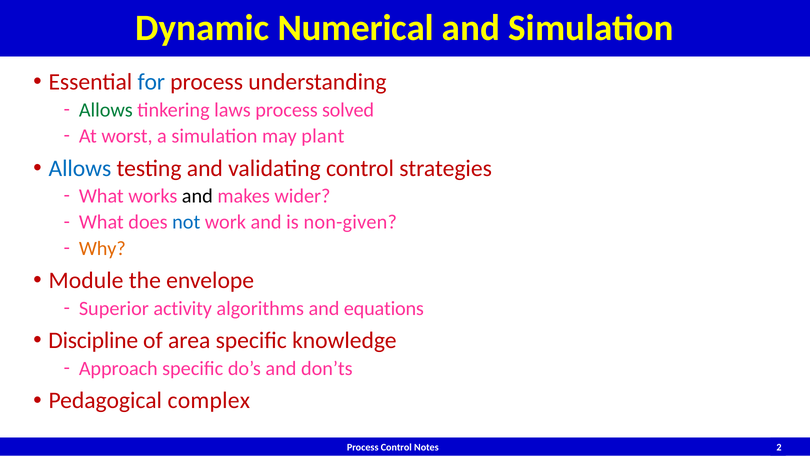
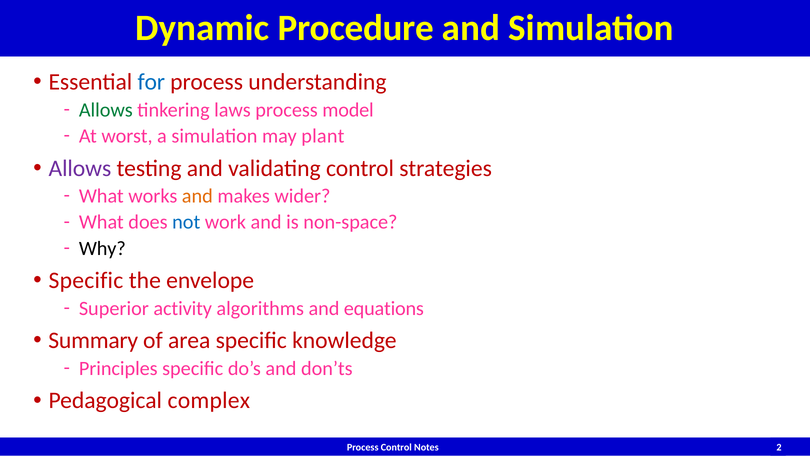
Numerical: Numerical -> Procedure
solved: solved -> model
Allows at (80, 168) colour: blue -> purple
and at (197, 196) colour: black -> orange
non-given: non-given -> non-space
Why colour: orange -> black
Module at (86, 280): Module -> Specific
Discipline: Discipline -> Summary
Approach: Approach -> Principles
